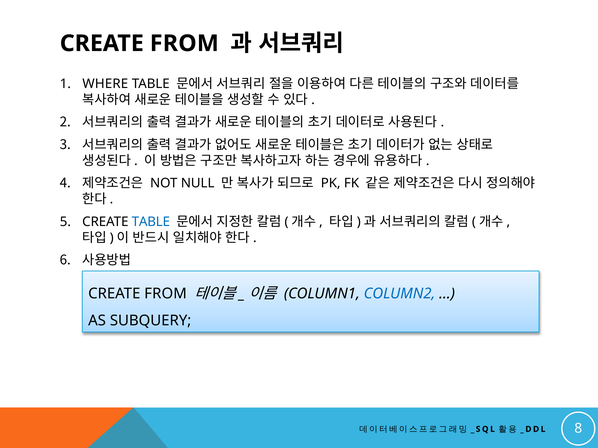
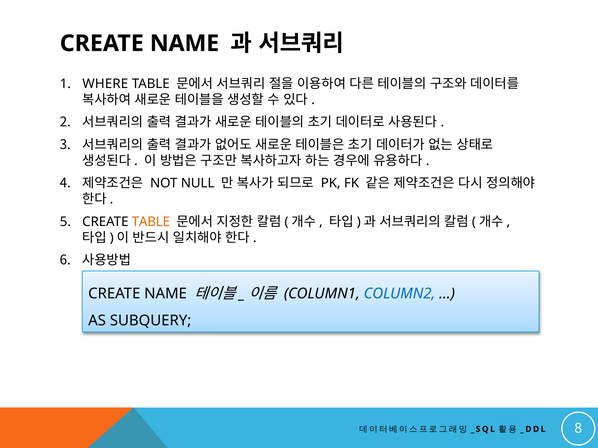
FROM at (184, 43): FROM -> NAME
TABLE at (151, 222) colour: blue -> orange
FROM at (166, 294): FROM -> NAME
